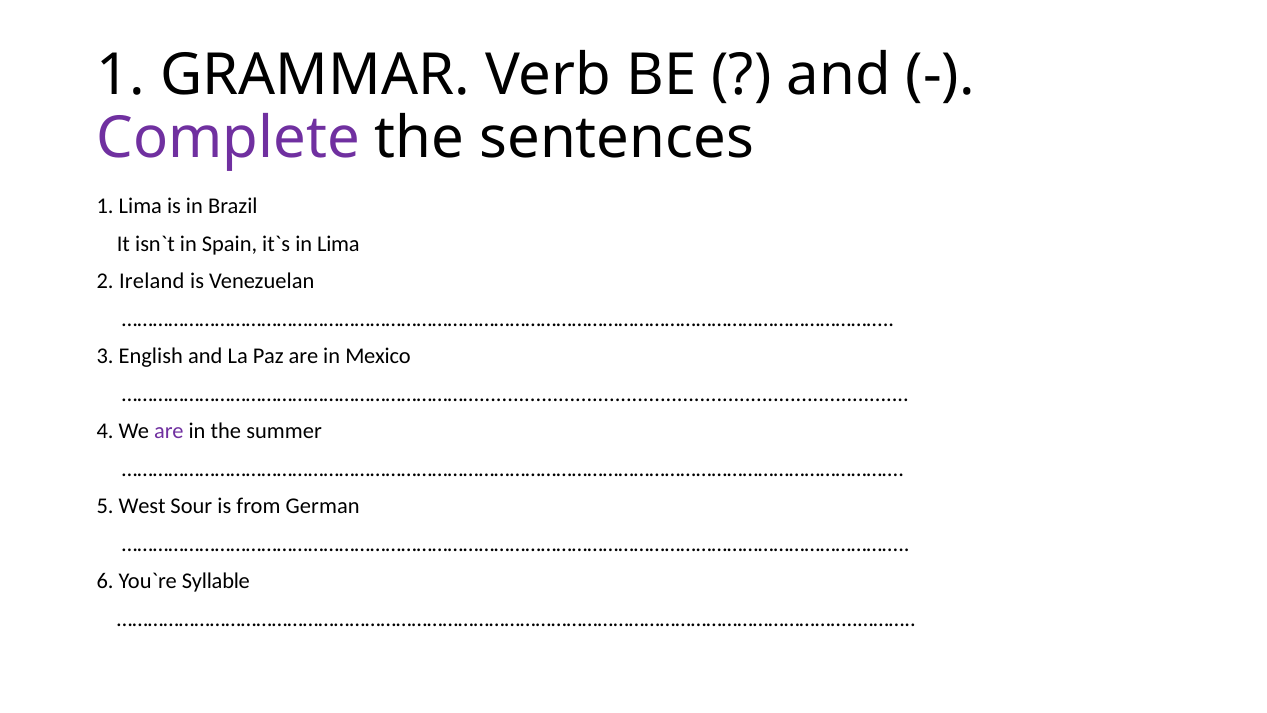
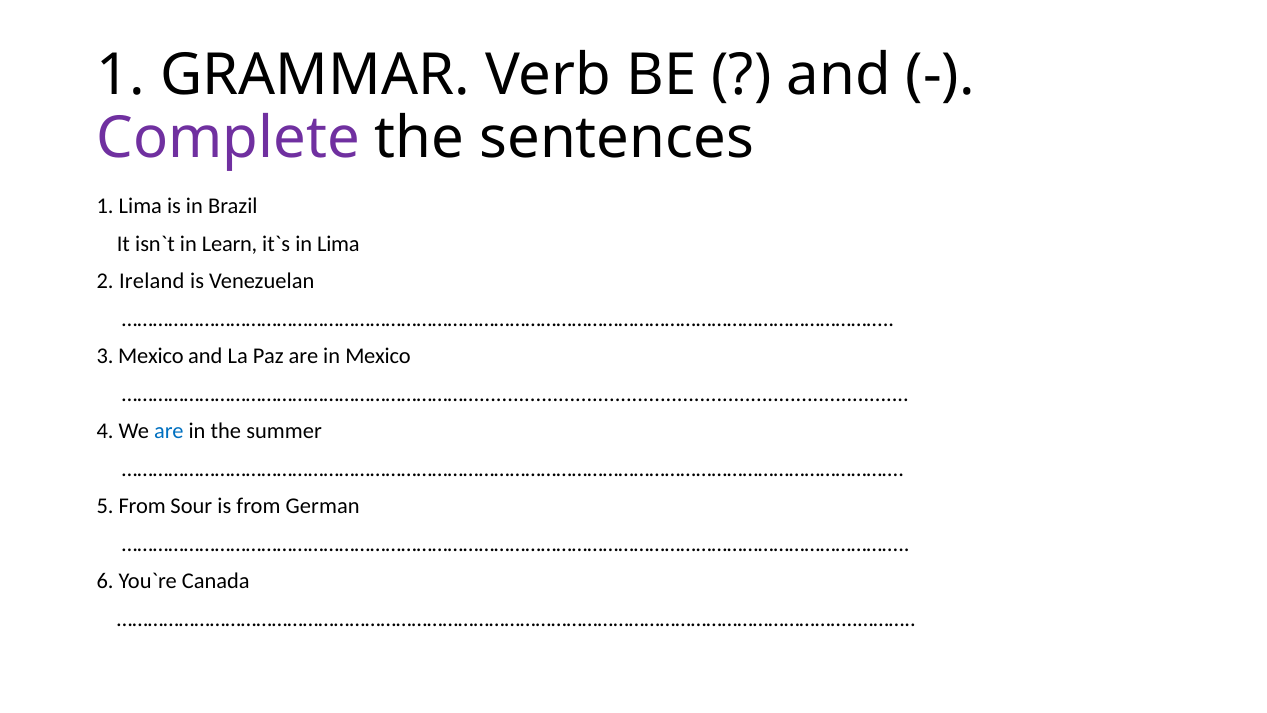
Spain: Spain -> Learn
3 English: English -> Mexico
are at (169, 431) colour: purple -> blue
5 West: West -> From
Syllable: Syllable -> Canada
